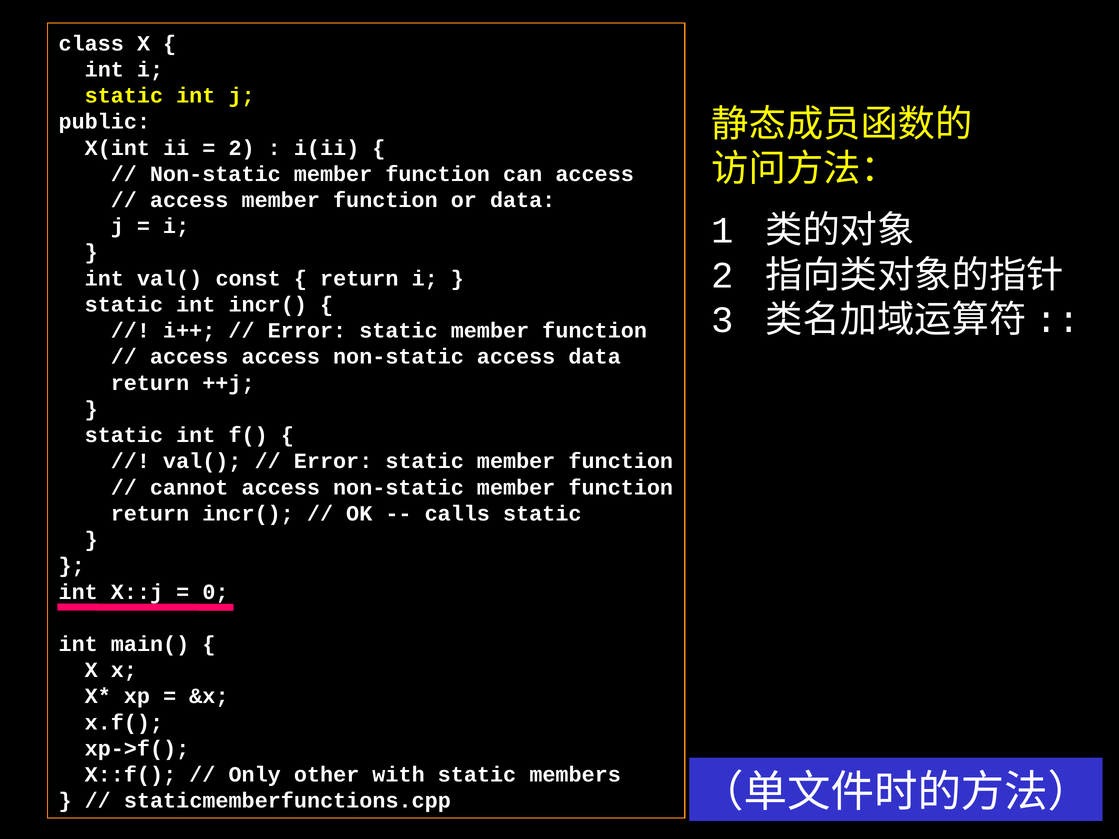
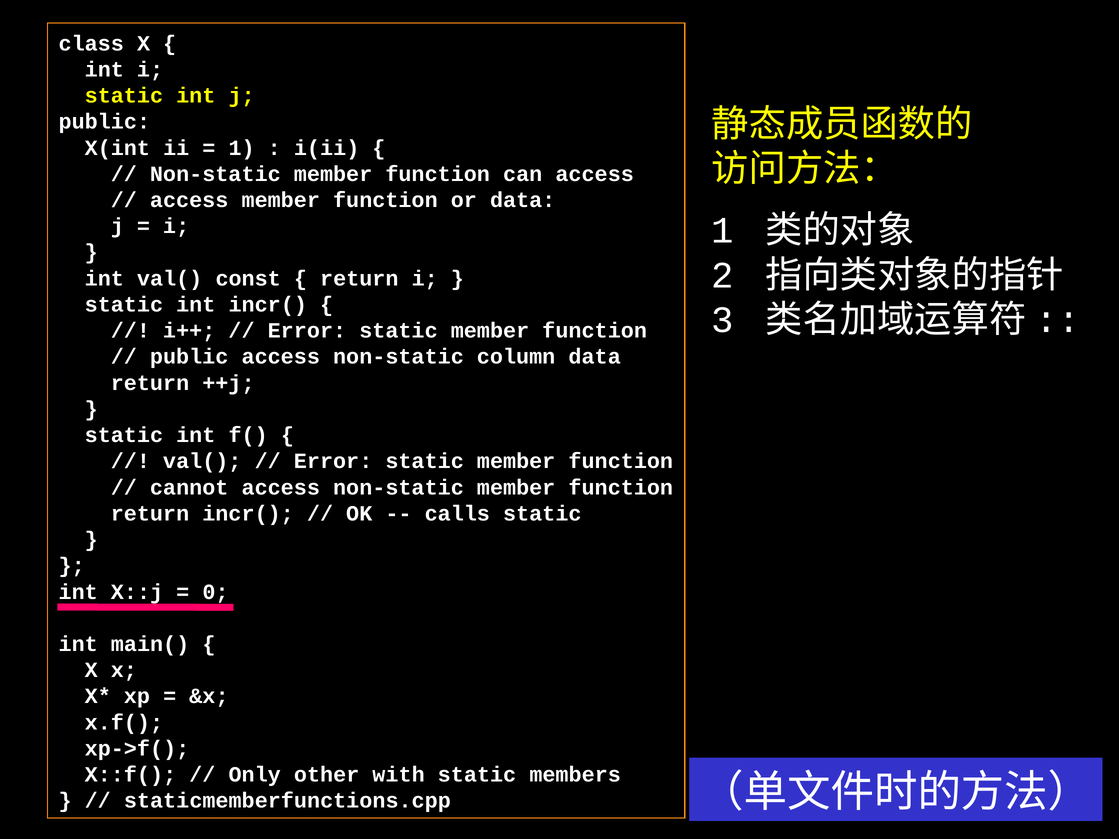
2 at (242, 148): 2 -> 1
access at (189, 357): access -> public
non-static access: access -> column
